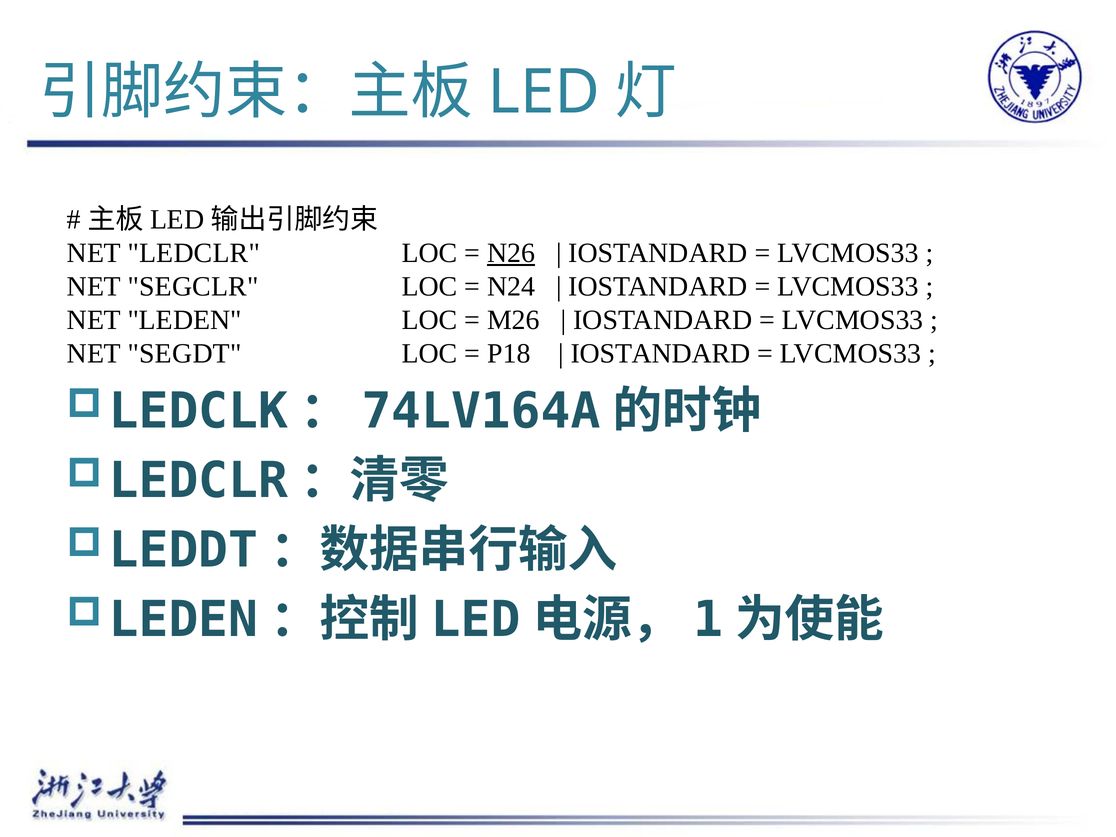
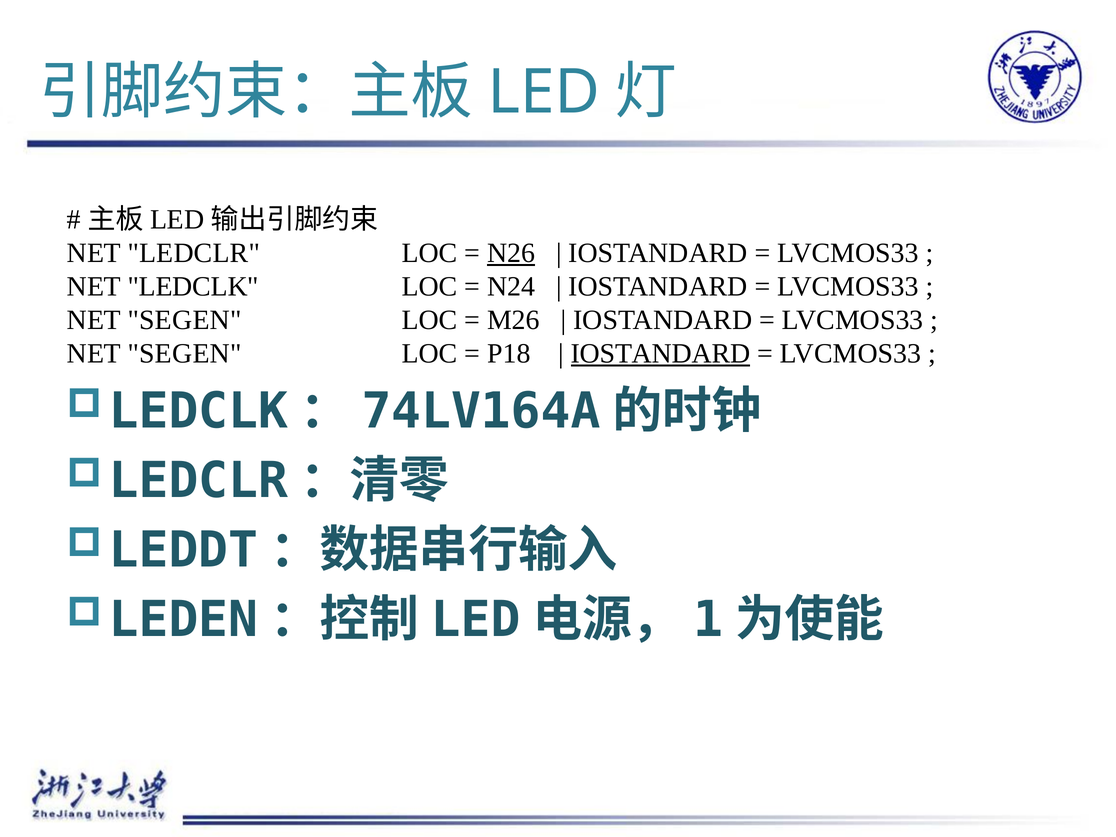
SEGCLR: SEGCLR -> LEDCLK
LEDEN at (185, 320): LEDEN -> SEGEN
SEGDT at (185, 353): SEGDT -> SEGEN
IOSTANDARD at (661, 353) underline: none -> present
